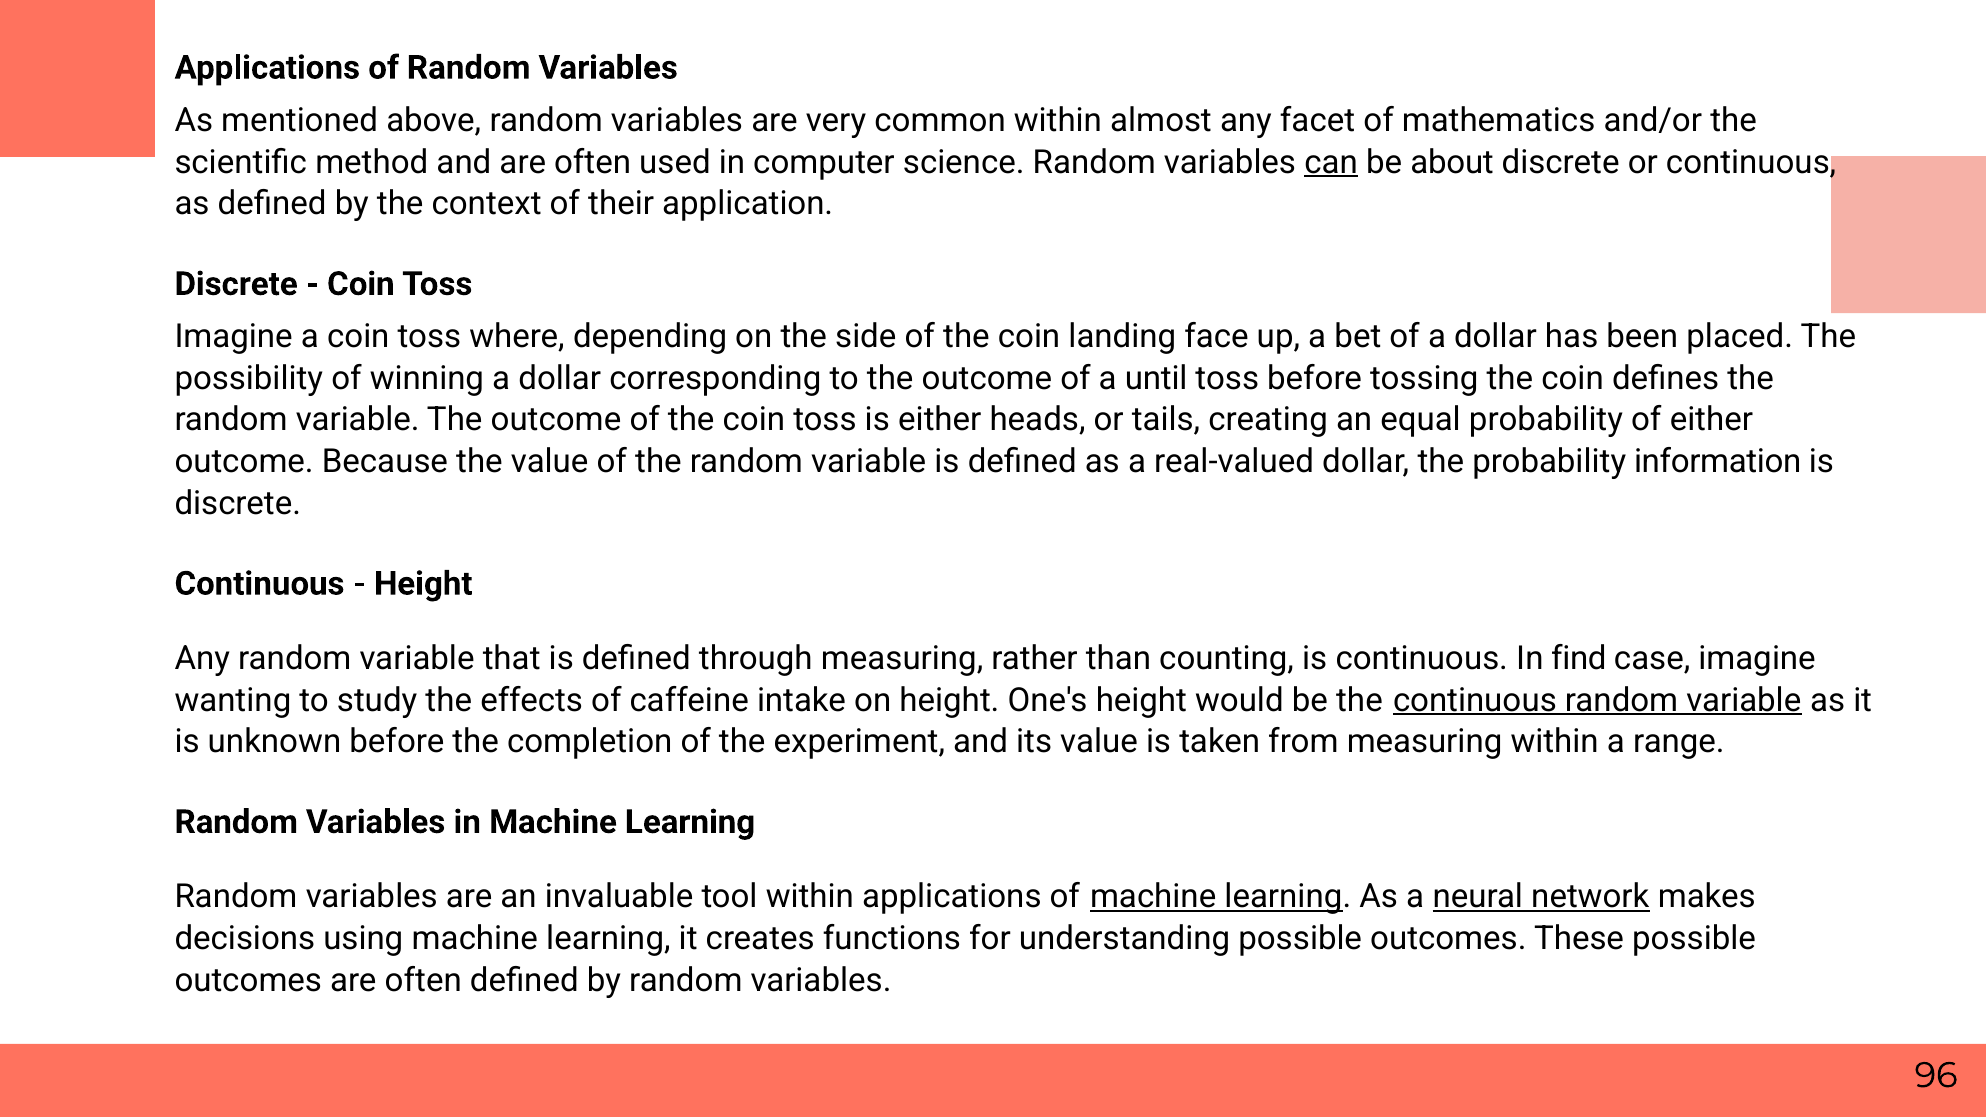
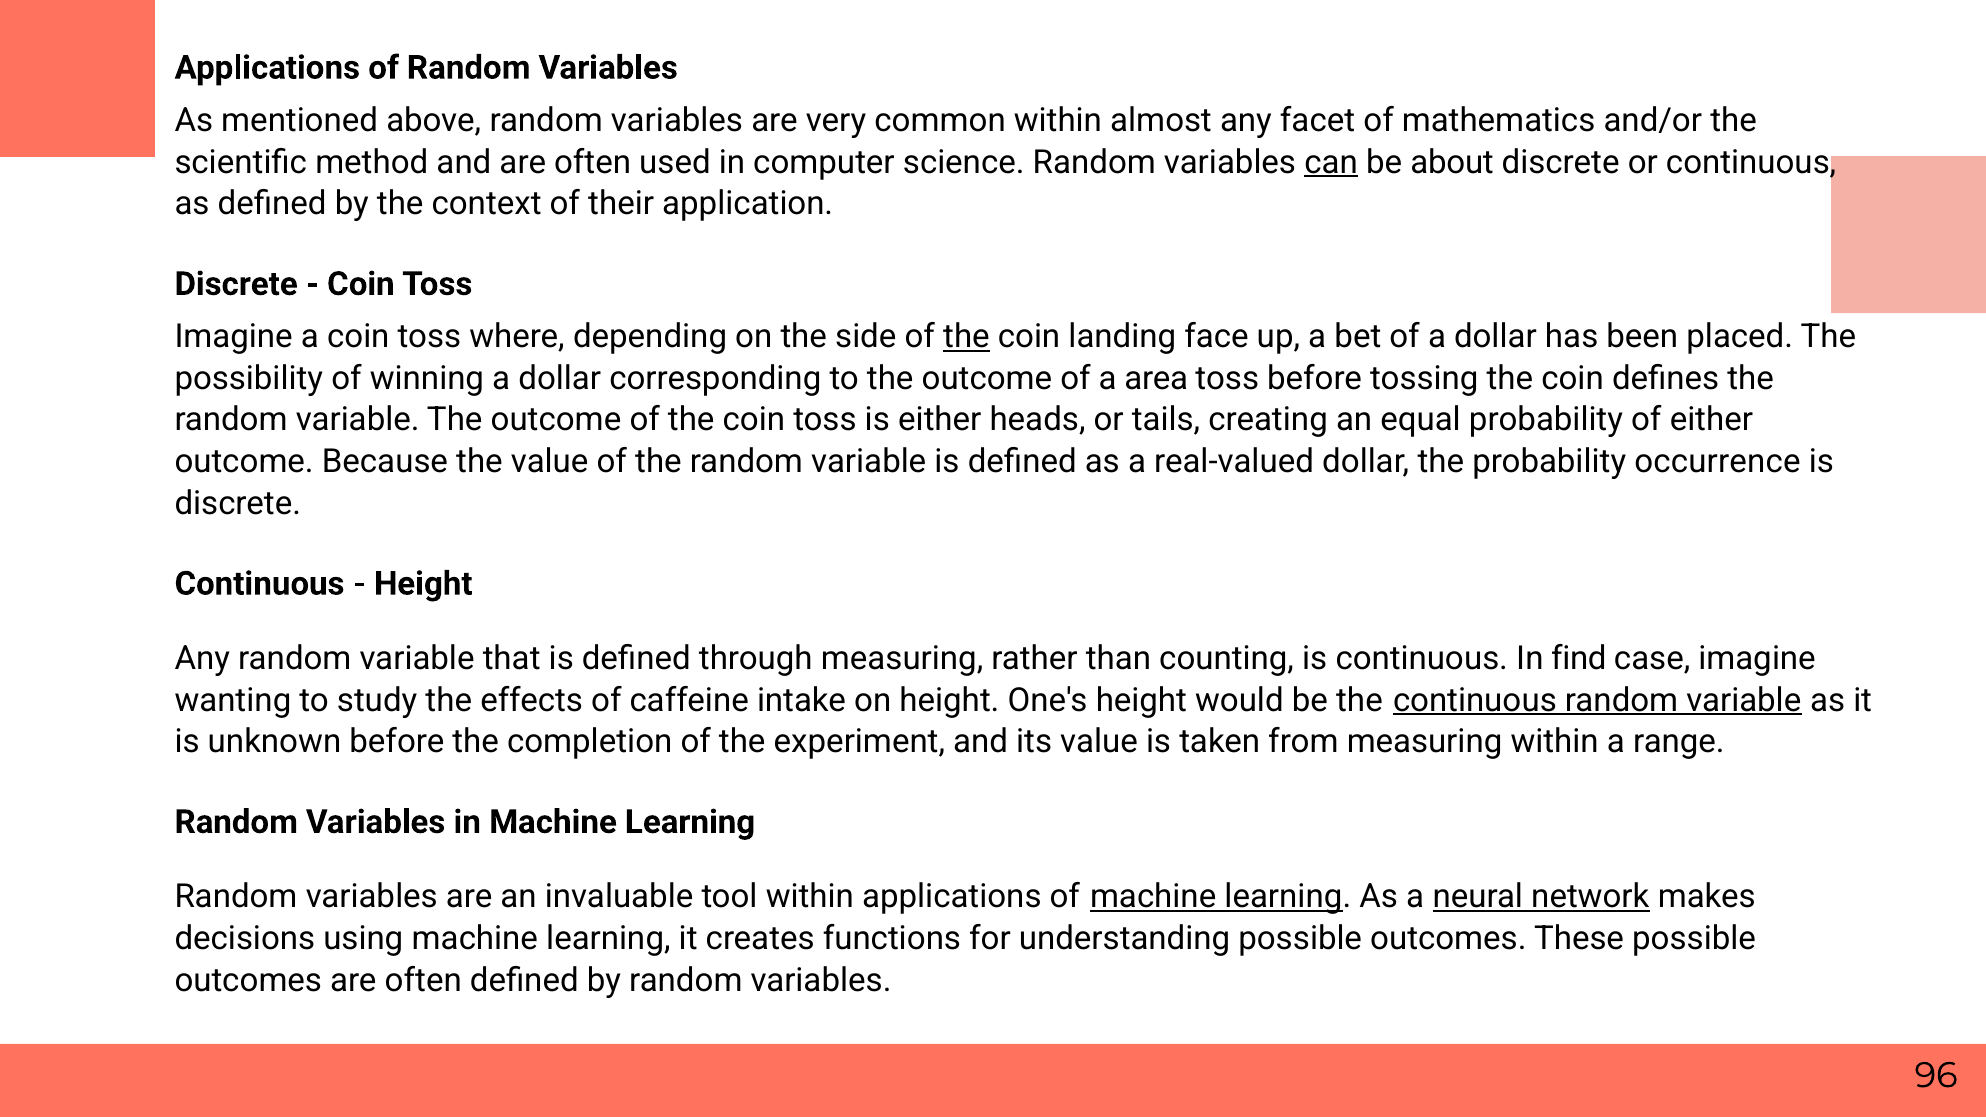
the at (966, 337) underline: none -> present
until: until -> area
information: information -> occurrence
